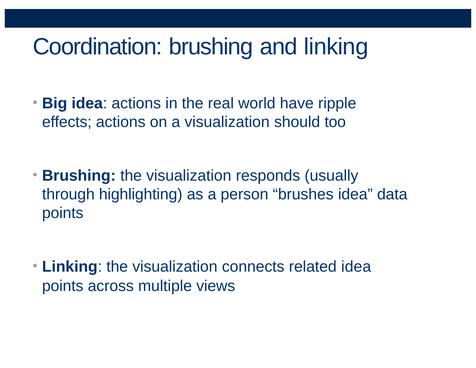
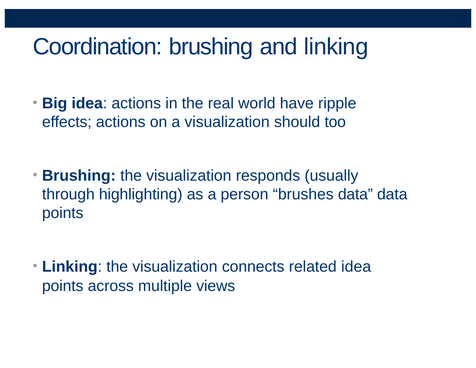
brushes idea: idea -> data
